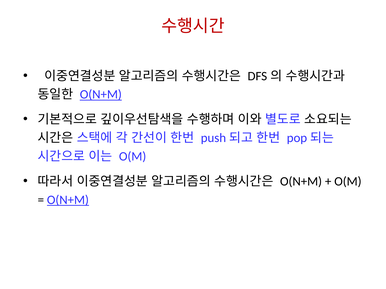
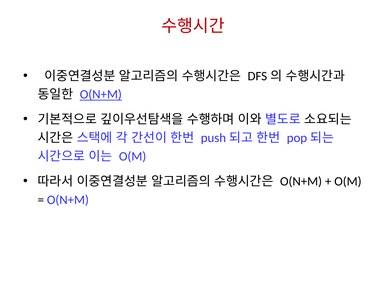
O(N+M at (68, 200) underline: present -> none
